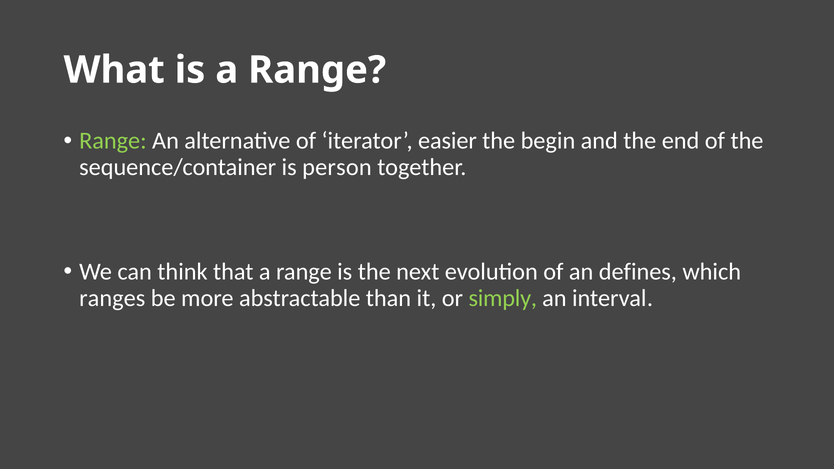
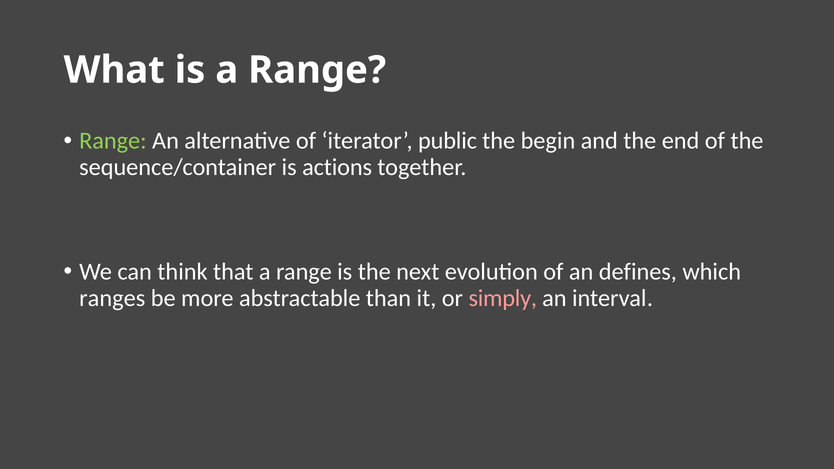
easier: easier -> public
person: person -> actions
simply colour: light green -> pink
